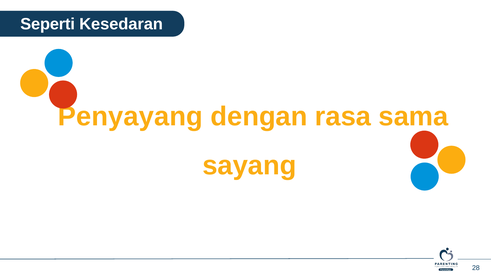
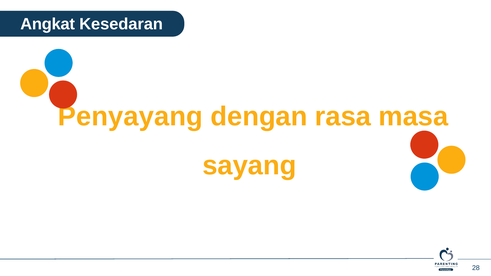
Seperti: Seperti -> Angkat
sama: sama -> masa
